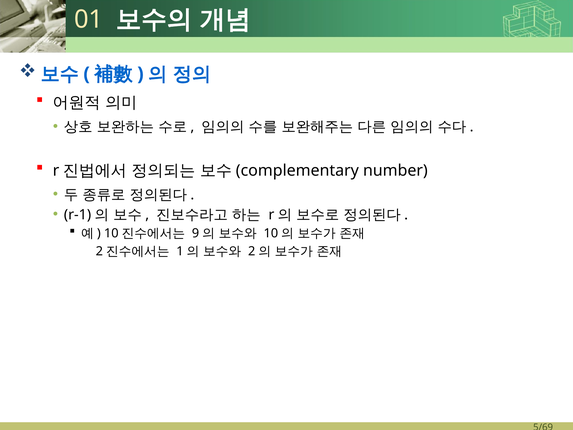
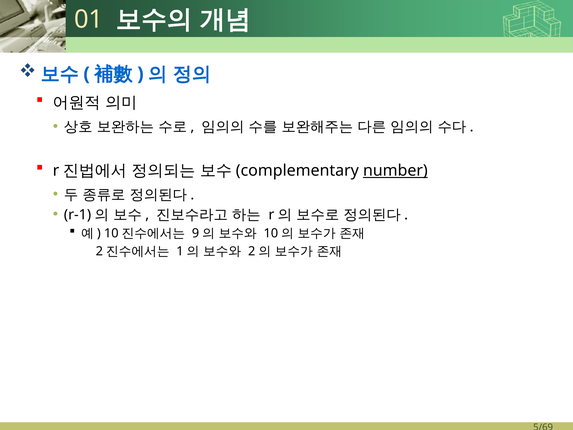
number underline: none -> present
